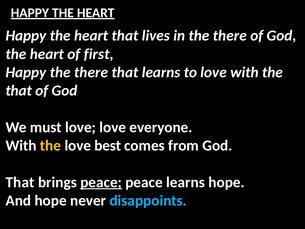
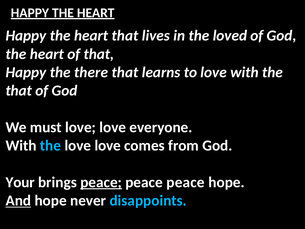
in the there: there -> loved
of first: first -> that
the at (51, 145) colour: yellow -> light blue
best at (108, 145): best -> love
That at (20, 182): That -> Your
learns at (186, 182): learns -> peace
And underline: none -> present
